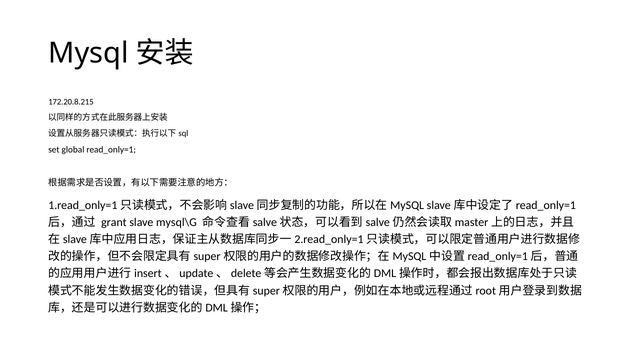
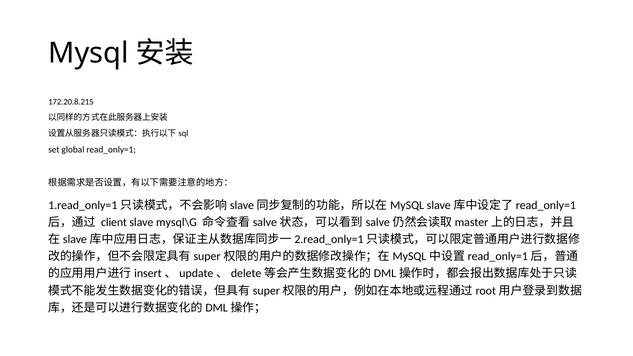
grant: grant -> client
